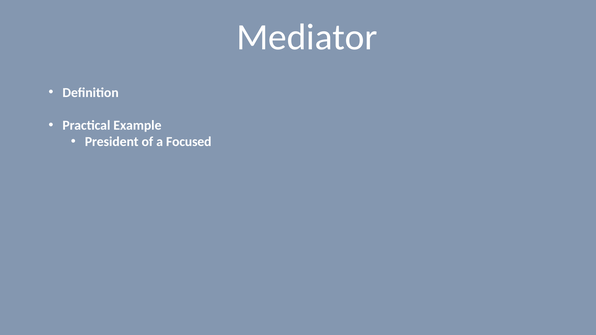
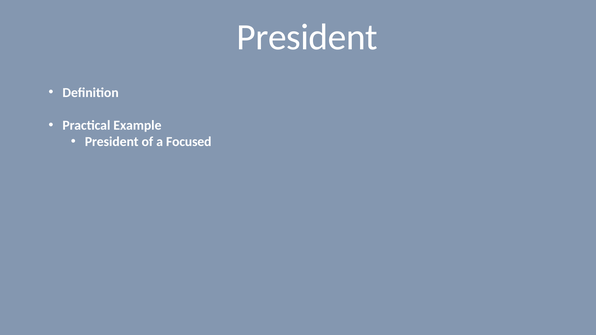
Mediator at (307, 37): Mediator -> President
